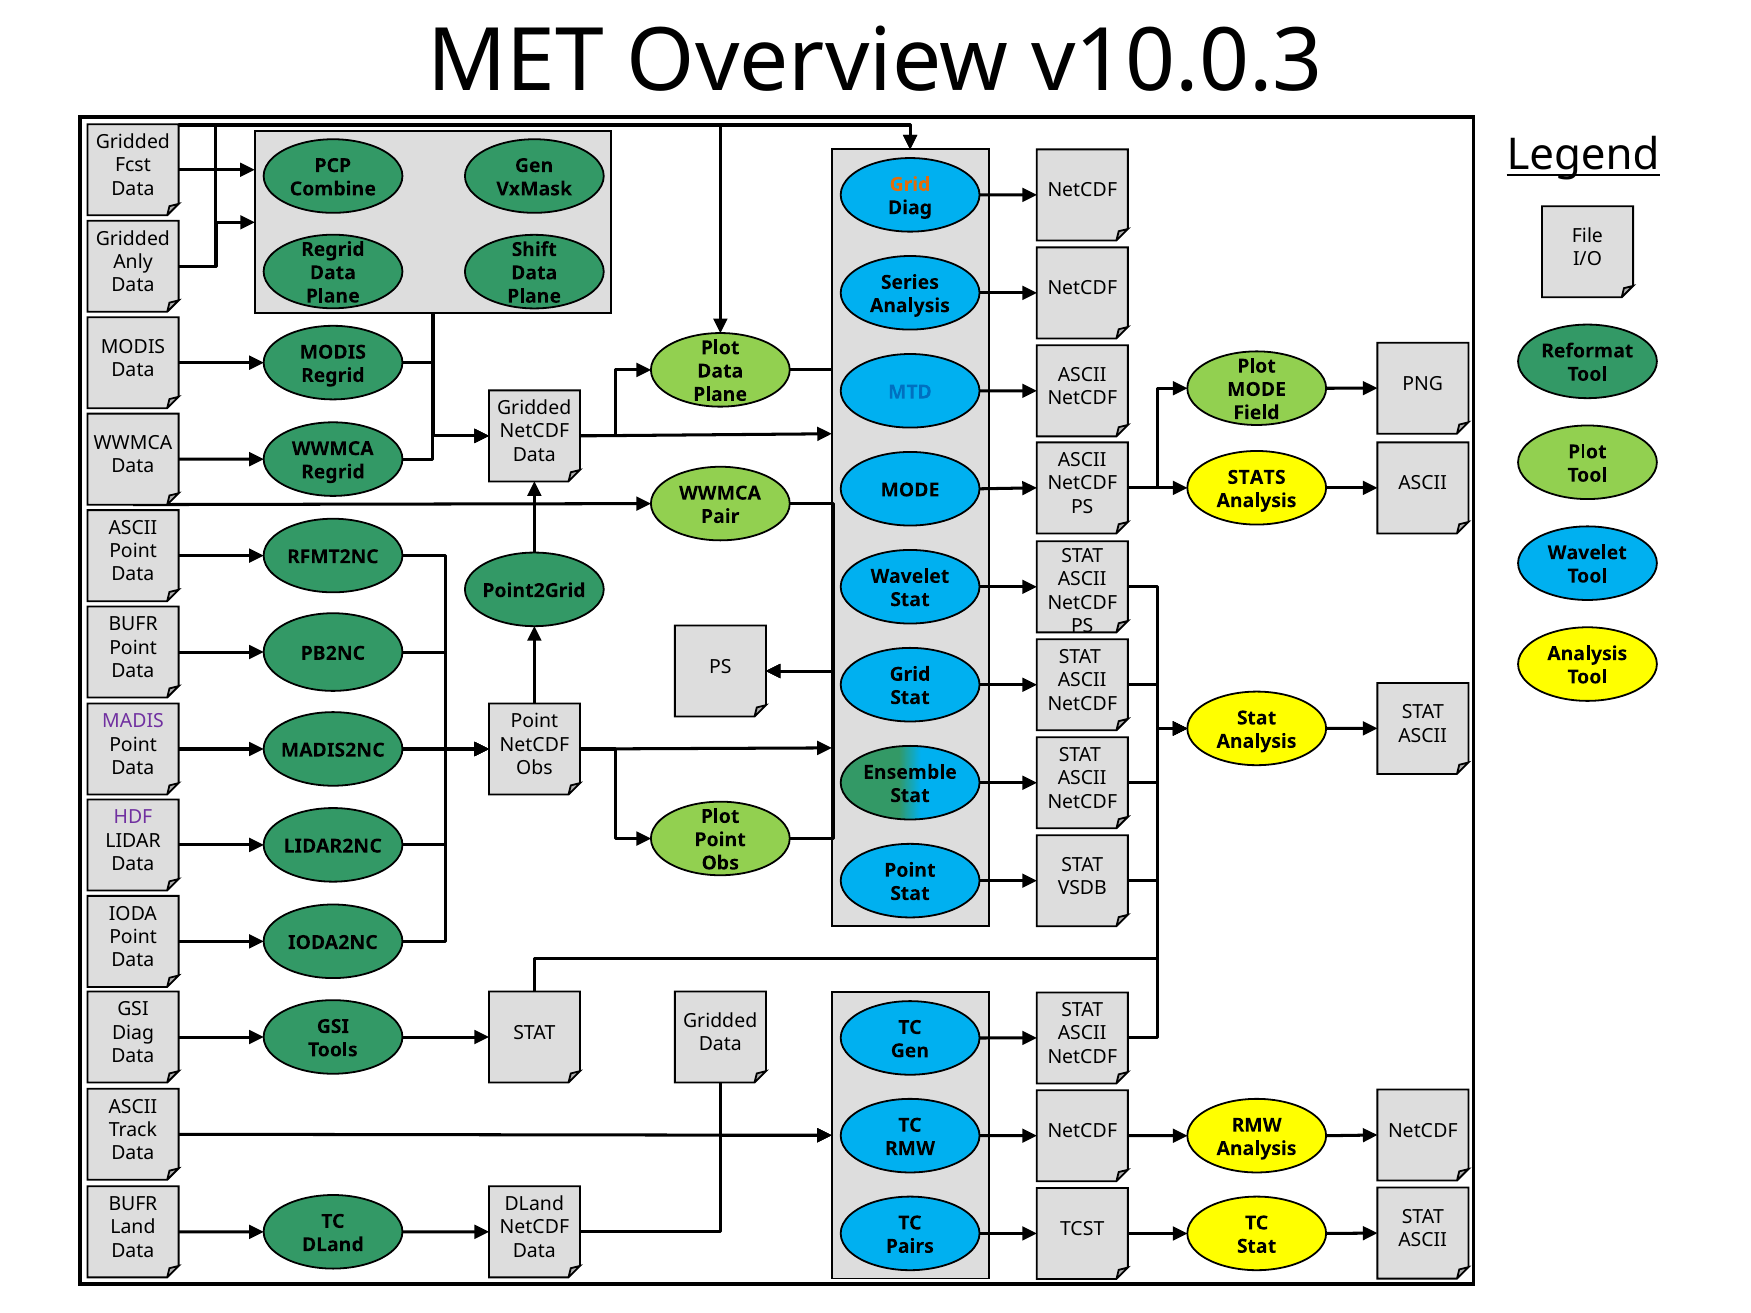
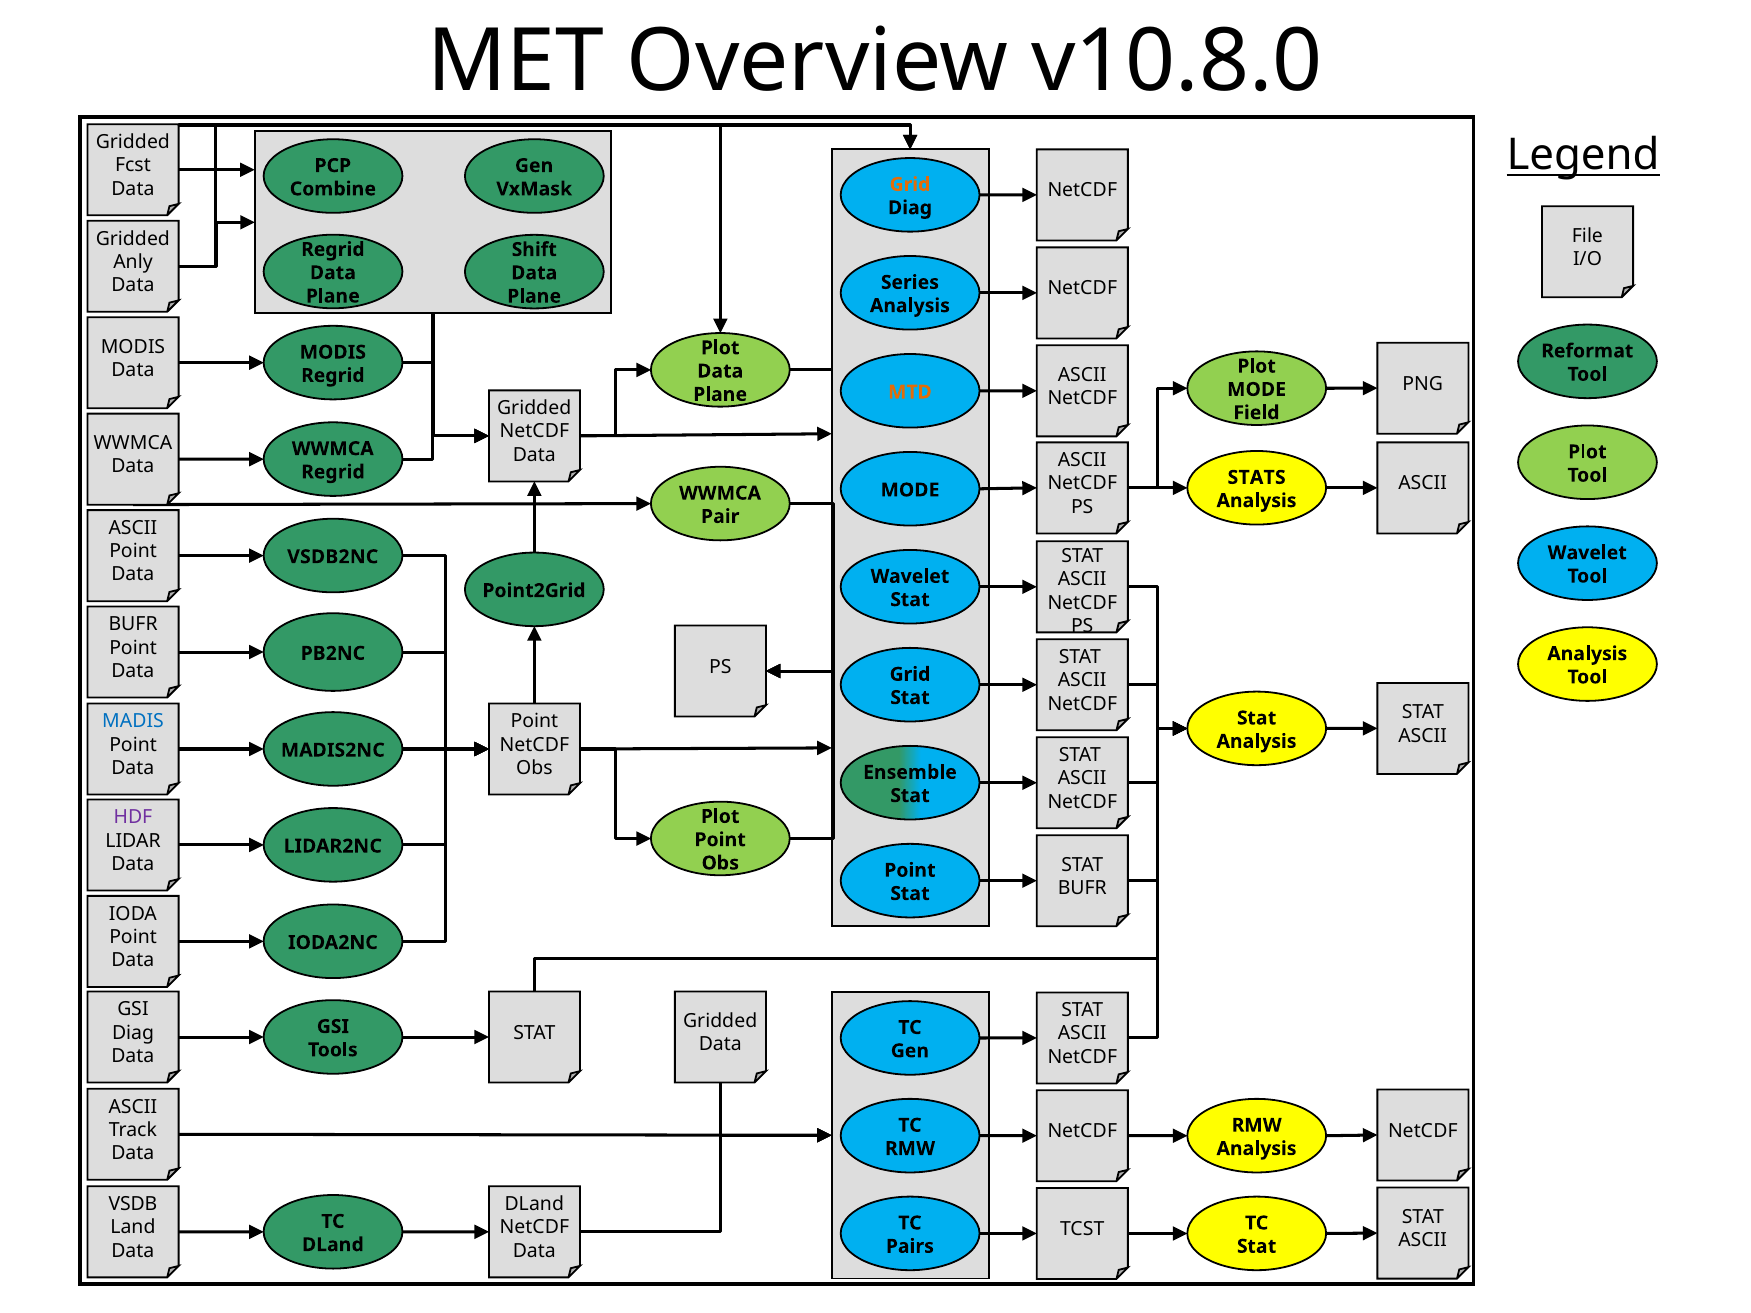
v10.0.3: v10.0.3 -> v10.8.0
MTD colour: blue -> orange
RFMT2NC: RFMT2NC -> VSDB2NC
MADIS colour: purple -> blue
VSDB at (1082, 888): VSDB -> BUFR
BUFR at (133, 1204): BUFR -> VSDB
